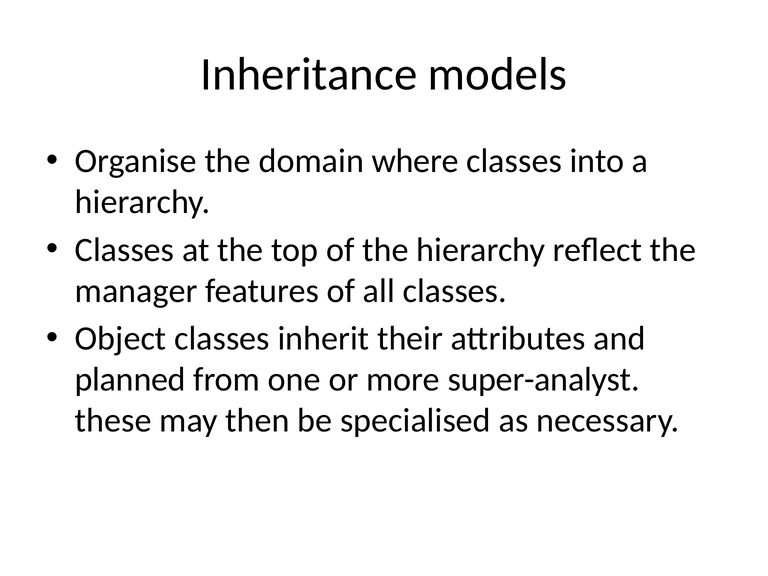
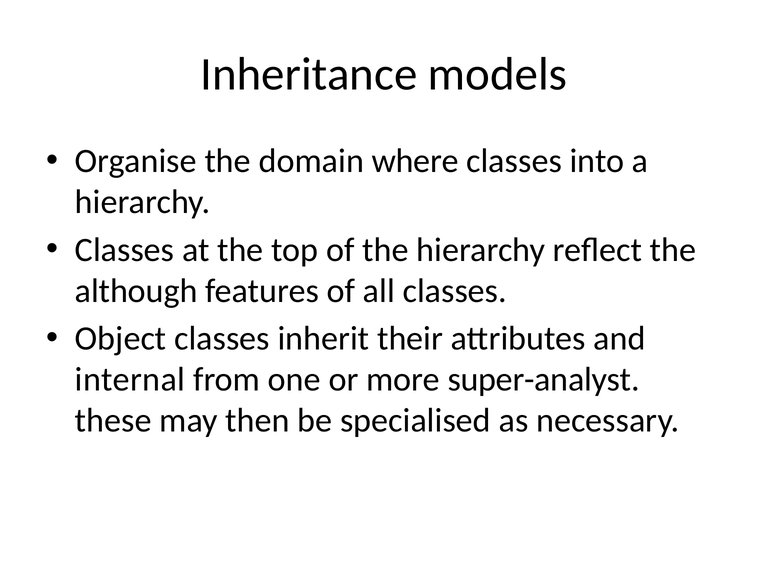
manager: manager -> although
planned: planned -> internal
